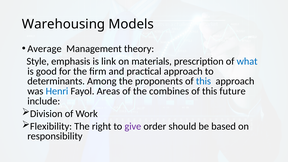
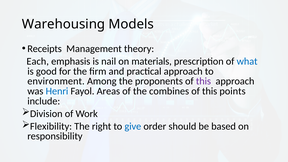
Average: Average -> Receipts
Style: Style -> Each
link: link -> nail
determinants: determinants -> environment
this at (203, 81) colour: blue -> purple
future: future -> points
give colour: purple -> blue
